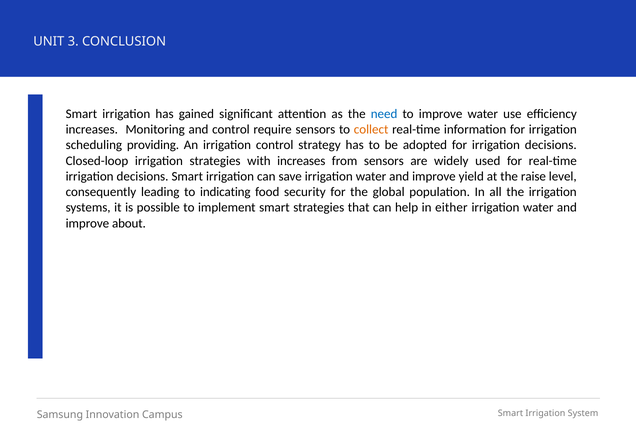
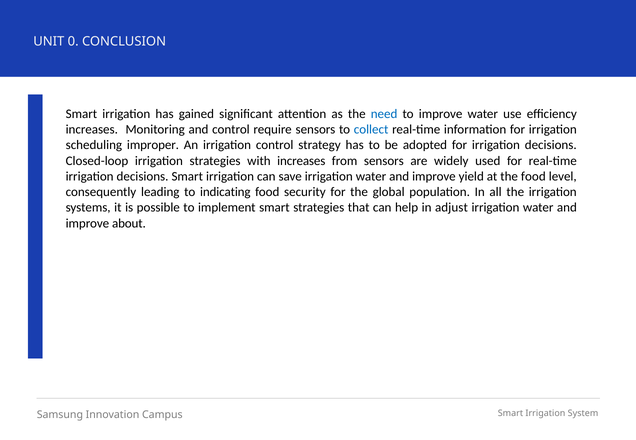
3: 3 -> 0
collect colour: orange -> blue
providing: providing -> improper
the raise: raise -> food
either: either -> adjust
